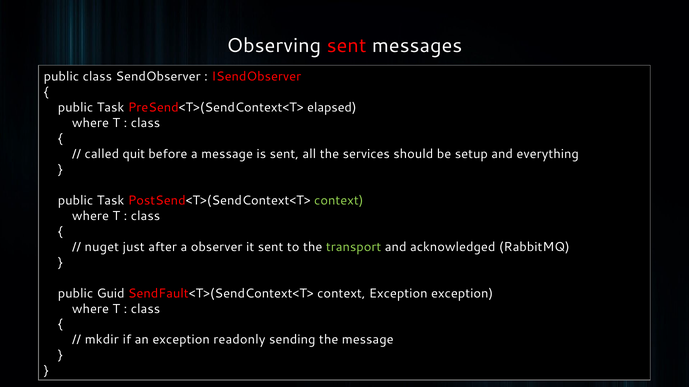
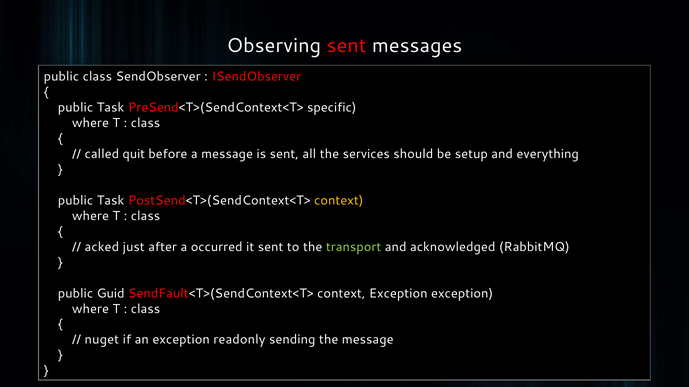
elapsed: elapsed -> specific
context at (339, 201) colour: light green -> yellow
nuget: nuget -> acked
observer: observer -> occurred
mkdir: mkdir -> nuget
